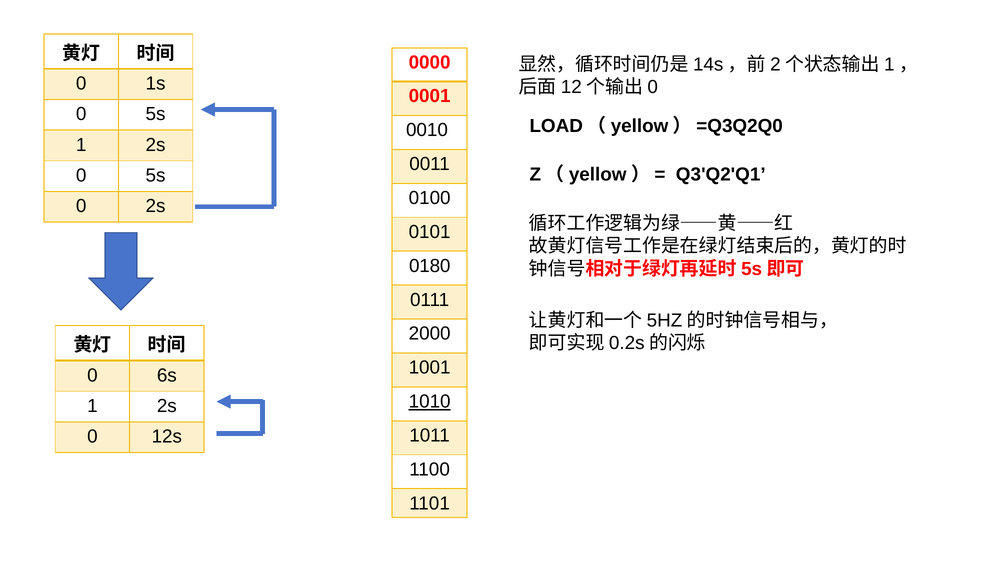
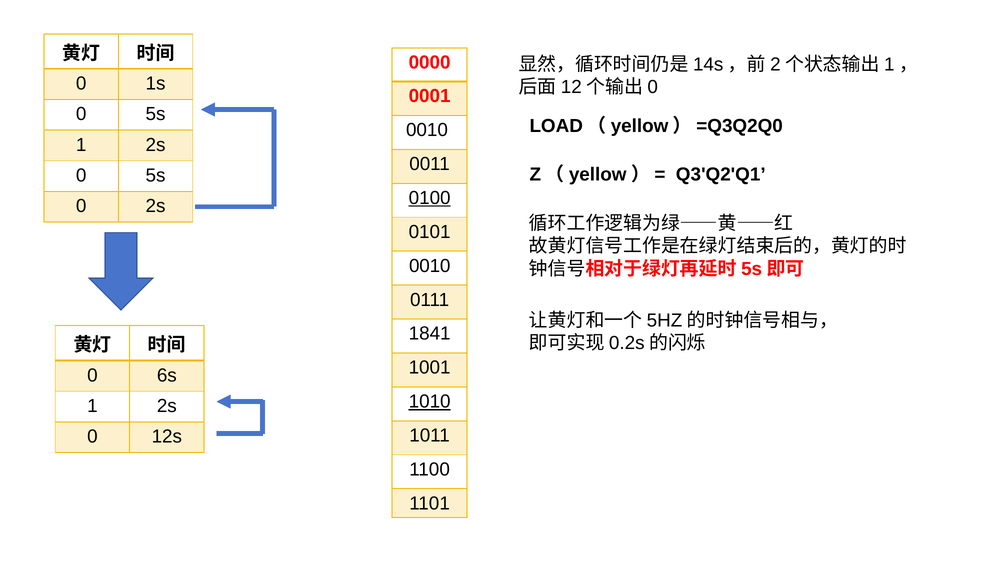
0100 underline: none -> present
0180 at (430, 266): 0180 -> 0010
2000: 2000 -> 1841
